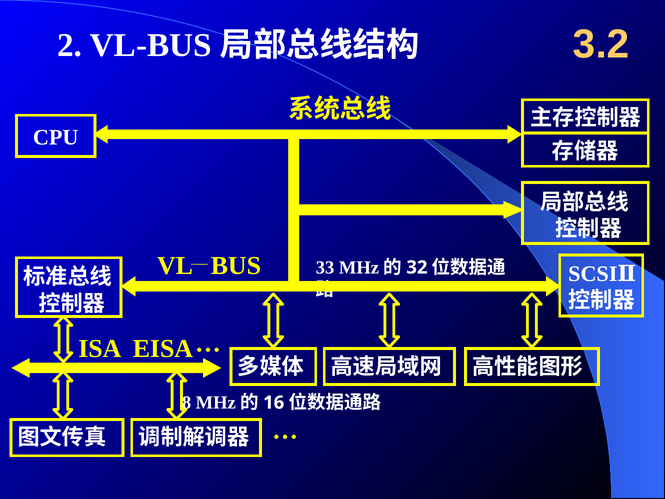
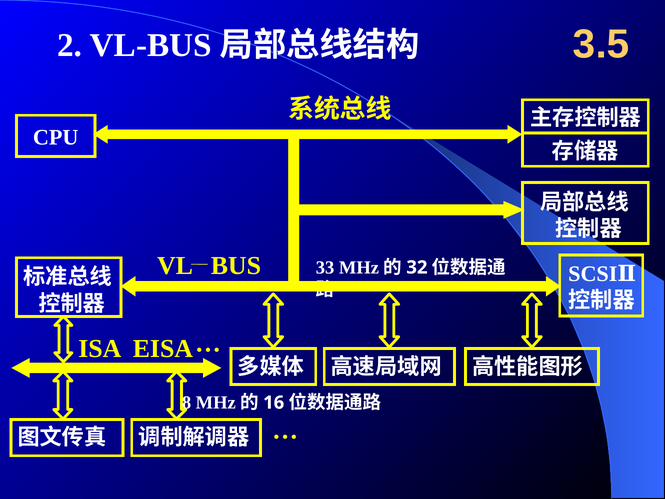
3.2: 3.2 -> 3.5
